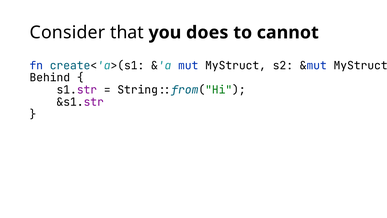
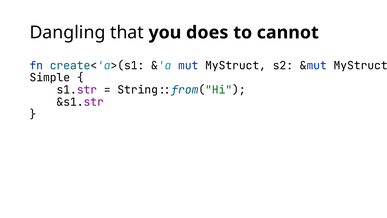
Consider: Consider -> Dangling
Behind: Behind -> Simple
